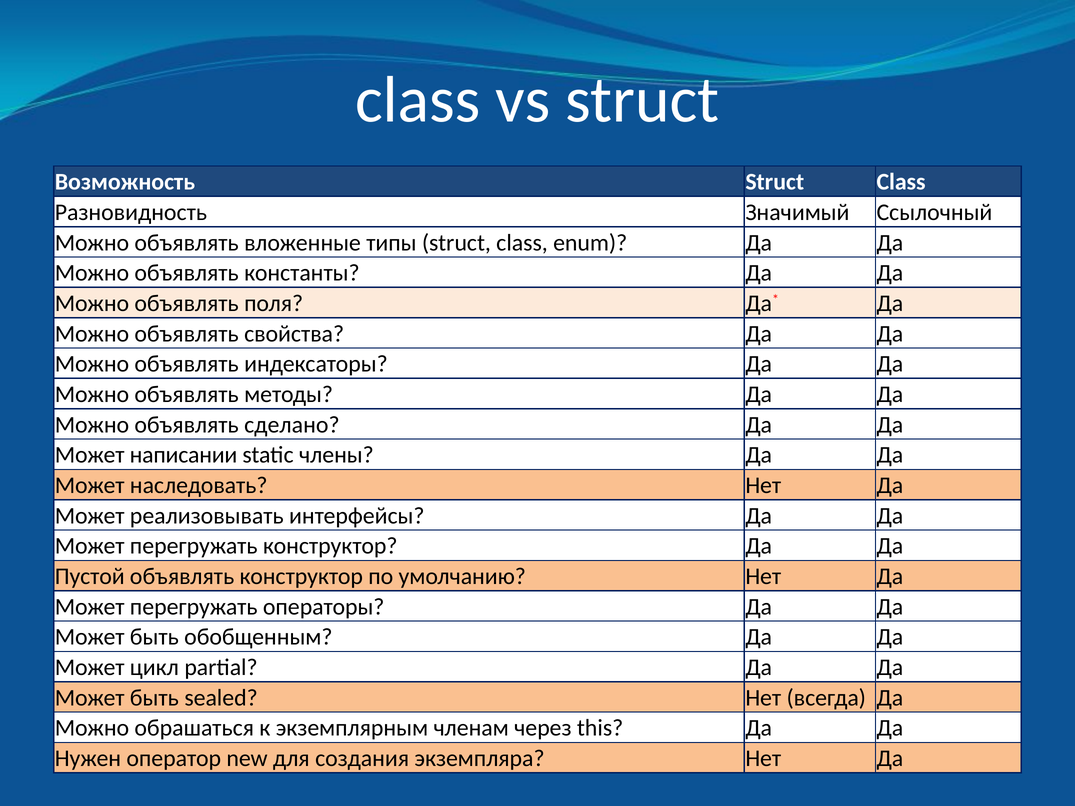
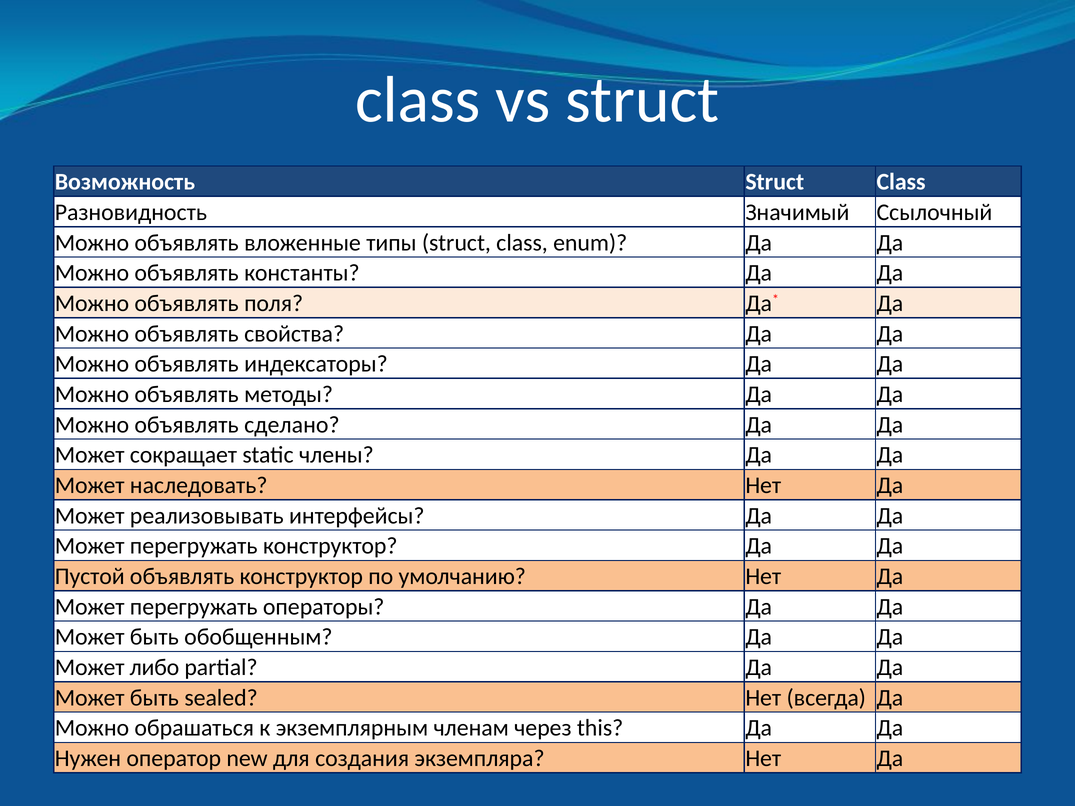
написании: написании -> сокращает
цикл: цикл -> либо
